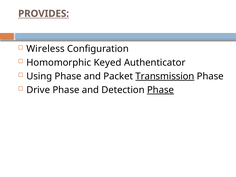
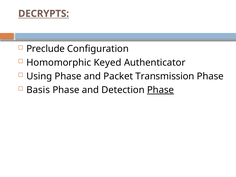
PROVIDES: PROVIDES -> DECRYPTS
Wireless: Wireless -> Preclude
Transmission underline: present -> none
Drive: Drive -> Basis
